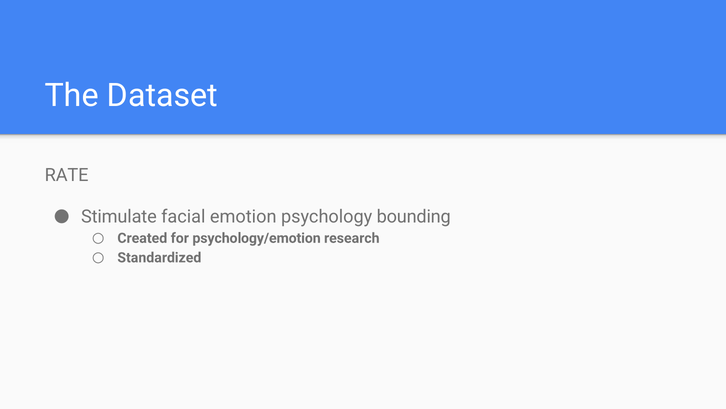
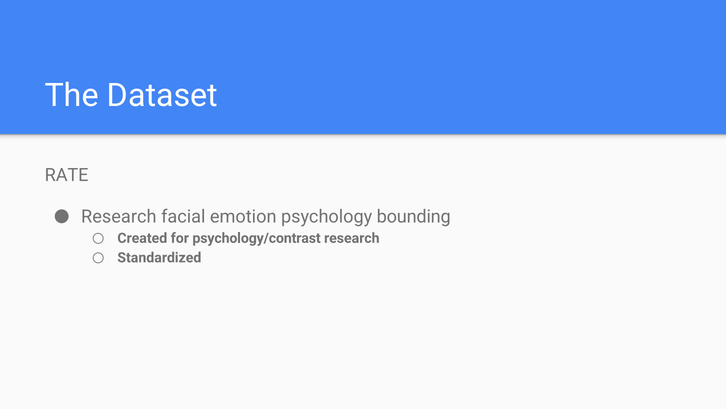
Stimulate at (119, 216): Stimulate -> Research
psychology/emotion: psychology/emotion -> psychology/contrast
